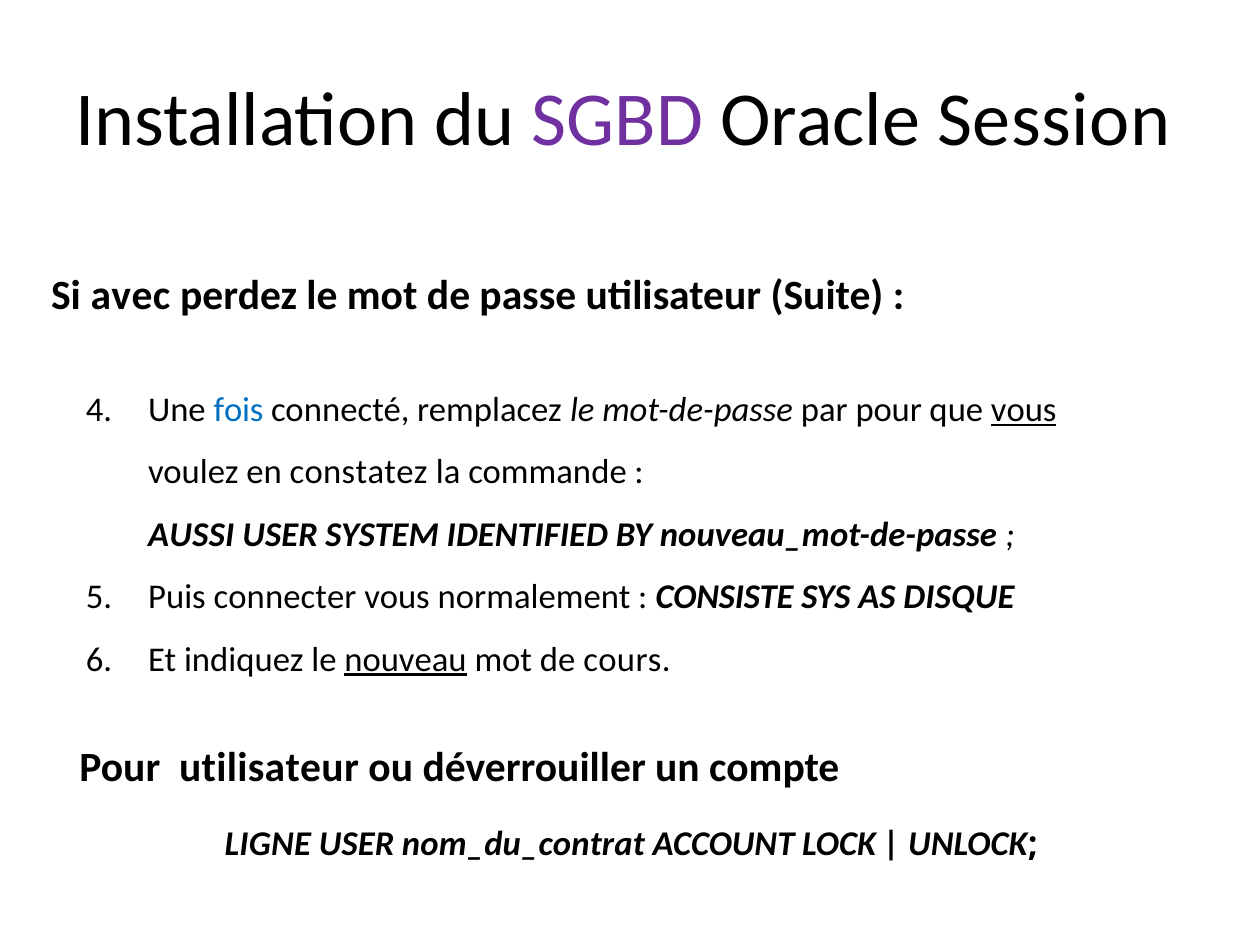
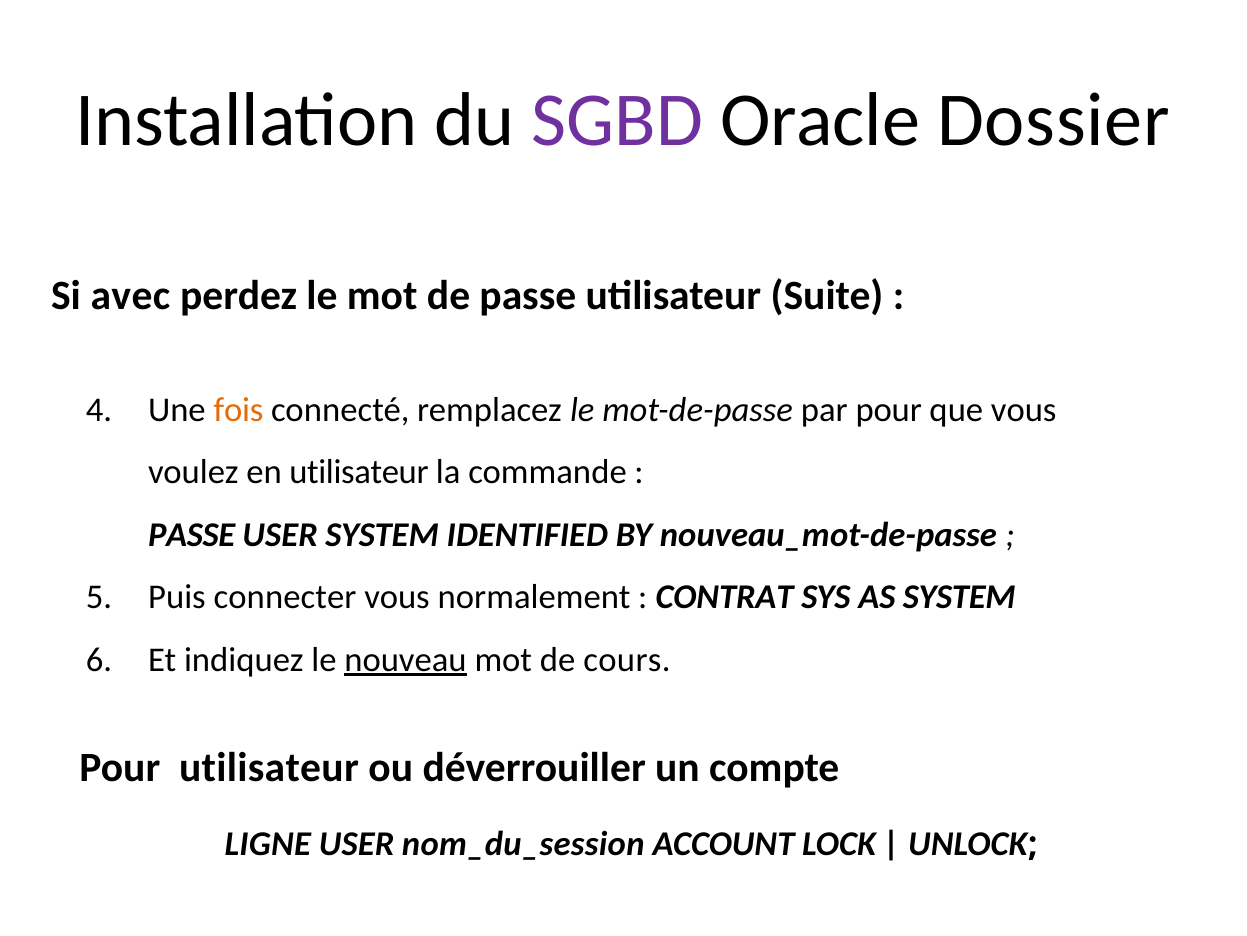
Session: Session -> Dossier
fois colour: blue -> orange
vous at (1024, 410) underline: present -> none
en constatez: constatez -> utilisateur
AUSSI at (191, 534): AUSSI -> PASSE
CONSISTE: CONSISTE -> CONTRAT
AS DISQUE: DISQUE -> SYSTEM
nom_du_contrat: nom_du_contrat -> nom_du_session
